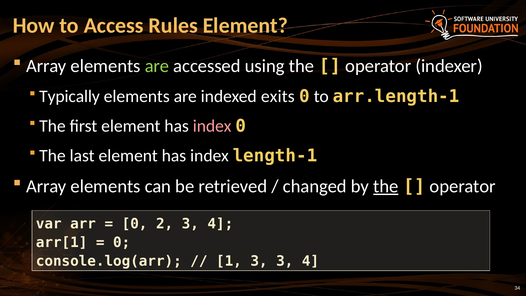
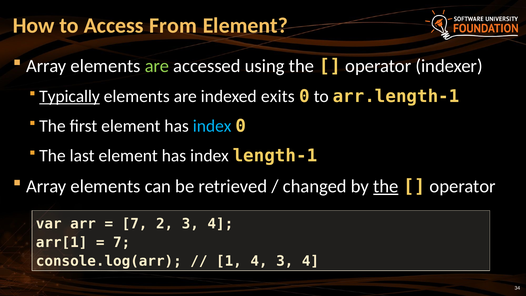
Rules: Rules -> From
Typically underline: none -> present
index at (212, 126) colour: pink -> light blue
0 at (135, 224): 0 -> 7
0 at (122, 242): 0 -> 7
1 3: 3 -> 4
